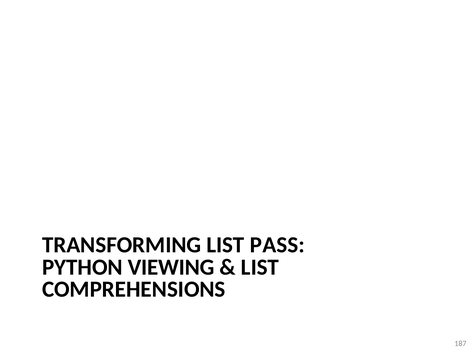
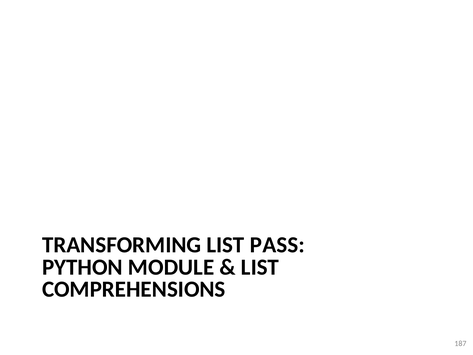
VIEWING: VIEWING -> MODULE
